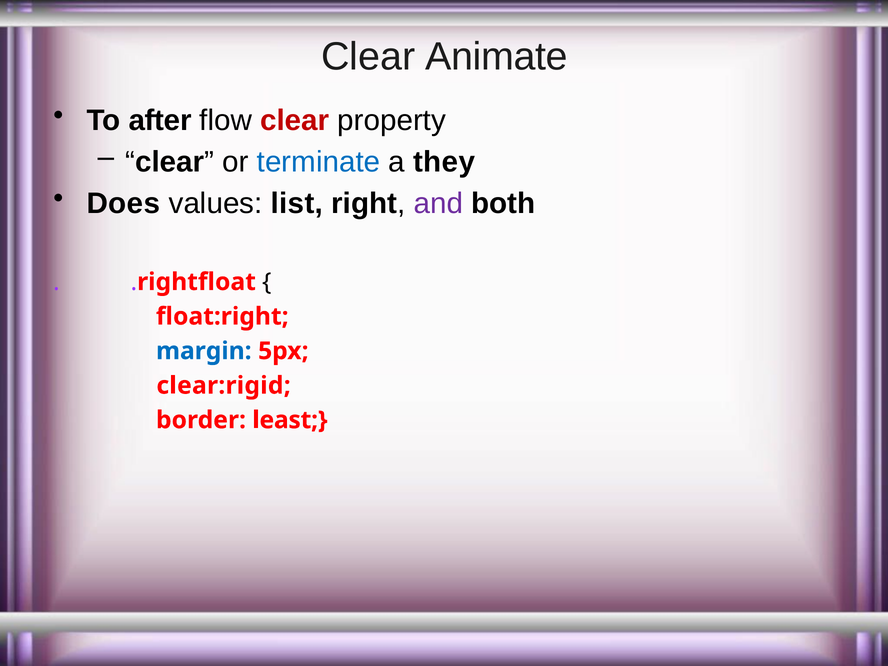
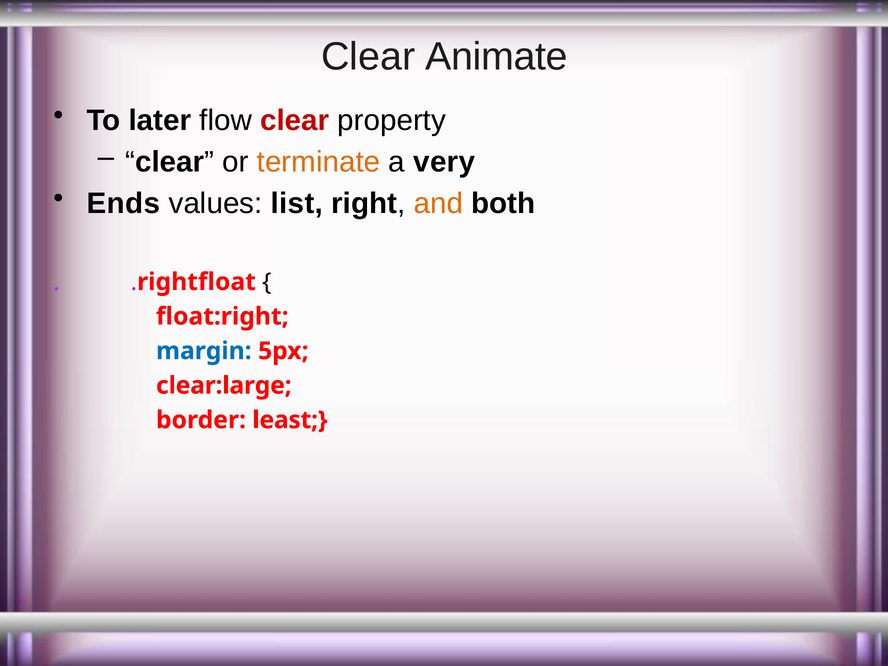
after: after -> later
terminate colour: blue -> orange
they: they -> very
Does: Does -> Ends
and colour: purple -> orange
clear:rigid: clear:rigid -> clear:large
